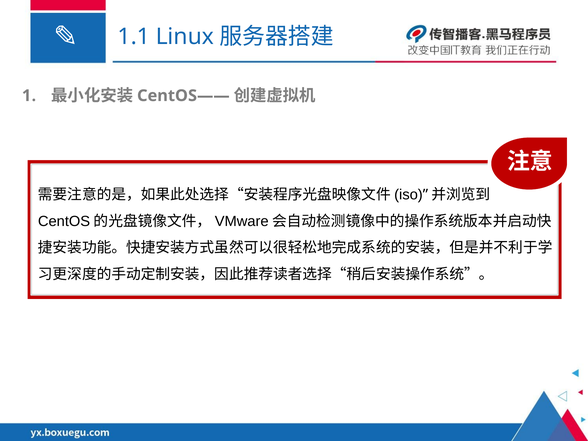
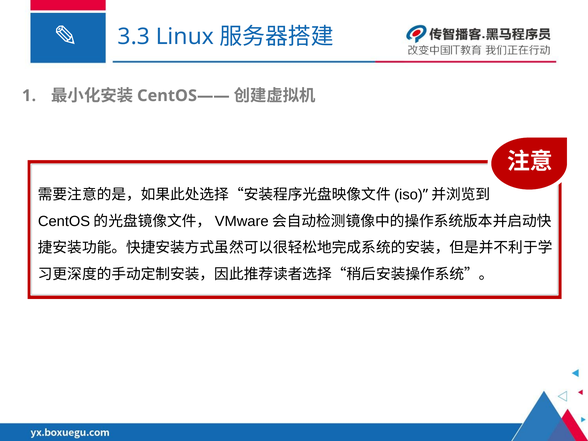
1.1: 1.1 -> 3.3
